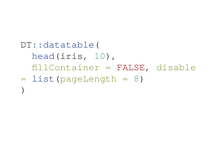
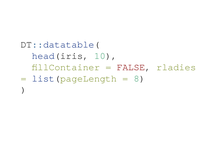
disable: disable -> rladies
